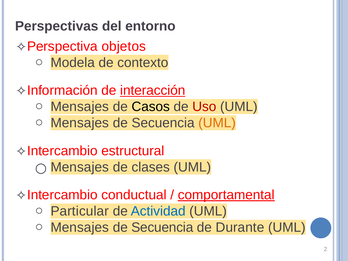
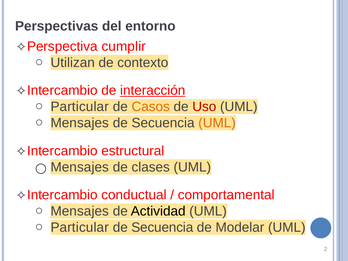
objetos: objetos -> cumplir
Modela: Modela -> Utilizan
Información at (62, 90): Información -> Intercambio
Mensajes at (80, 107): Mensajes -> Particular
Casos colour: black -> orange
comportamental underline: present -> none
Particular at (80, 211): Particular -> Mensajes
Actividad colour: blue -> black
Mensajes at (80, 227): Mensajes -> Particular
Durante: Durante -> Modelar
